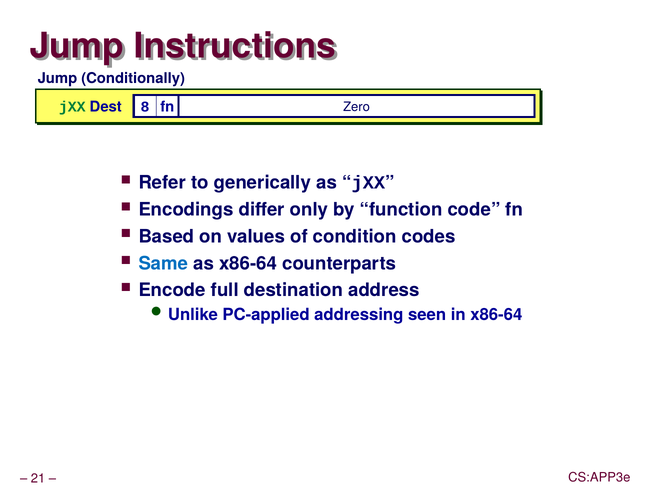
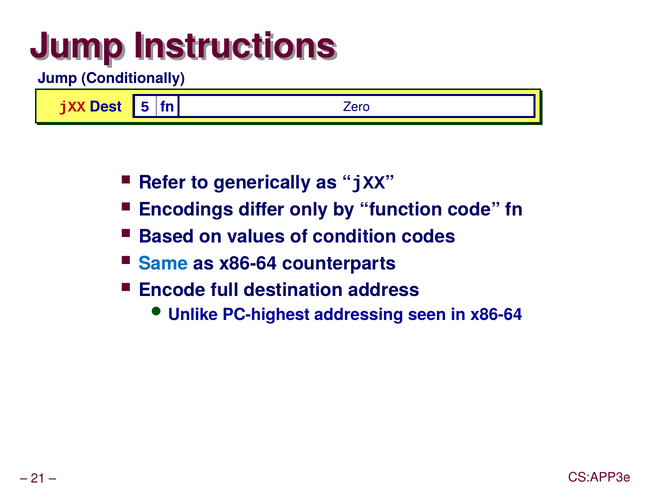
jXX at (72, 107) colour: green -> red
8: 8 -> 5
PC-applied: PC-applied -> PC-highest
